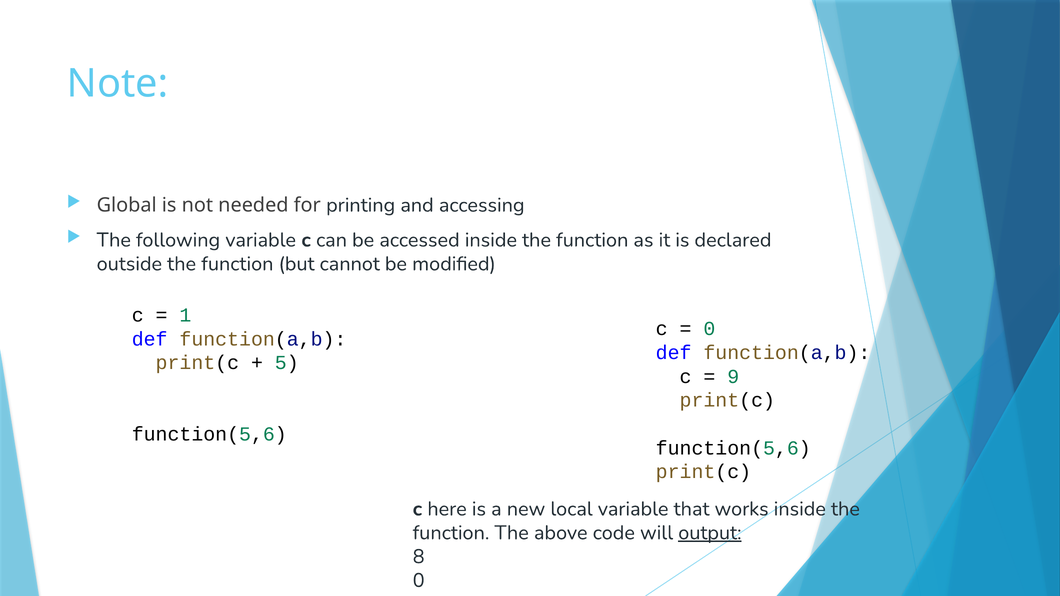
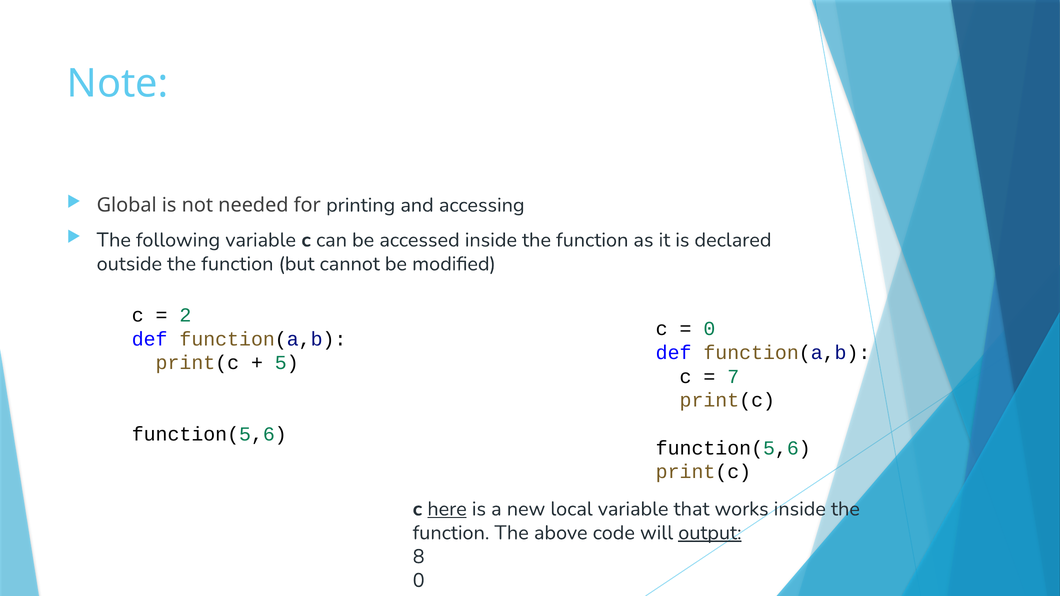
1: 1 -> 2
9: 9 -> 7
here underline: none -> present
